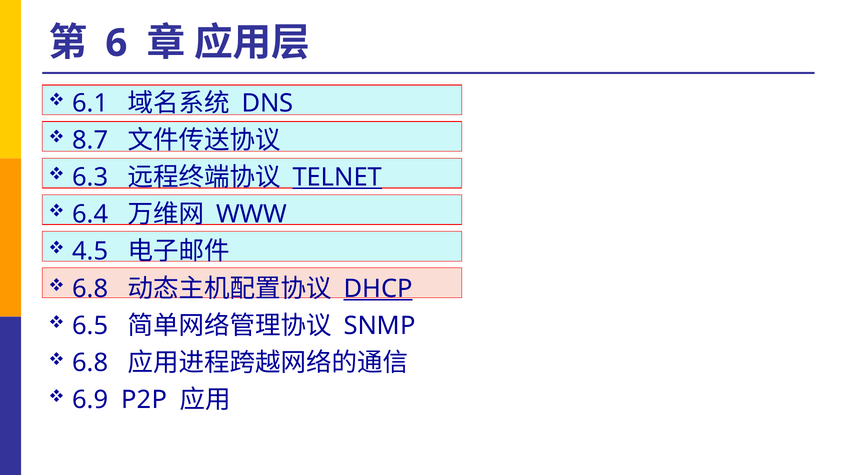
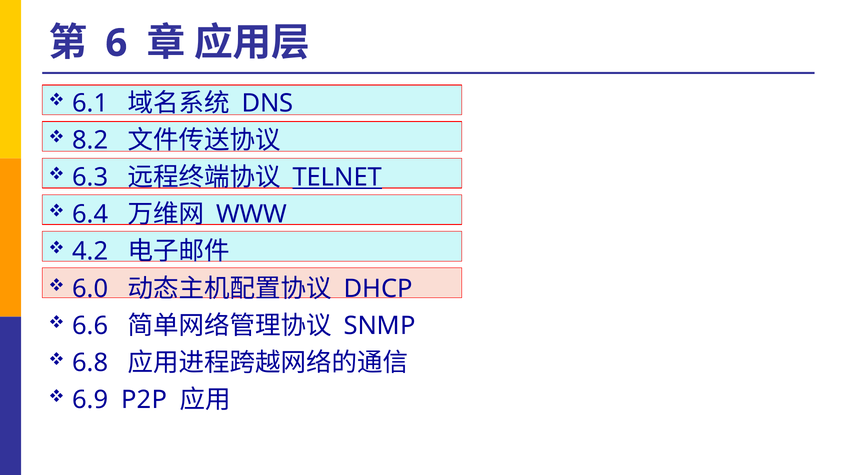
8.7: 8.7 -> 8.2
4.5: 4.5 -> 4.2
6.8 at (90, 288): 6.8 -> 6.0
DHCP underline: present -> none
6.5: 6.5 -> 6.6
